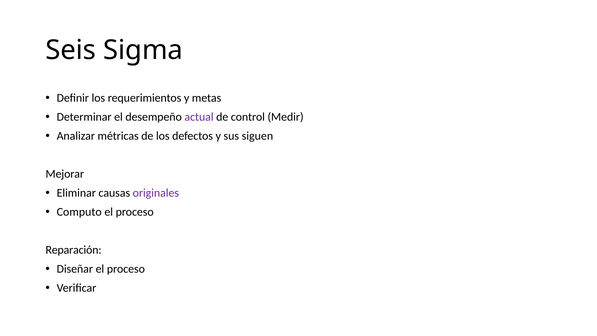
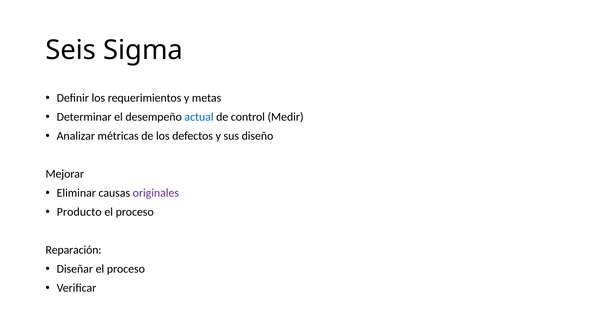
actual colour: purple -> blue
siguen: siguen -> diseño
Computo: Computo -> Producto
